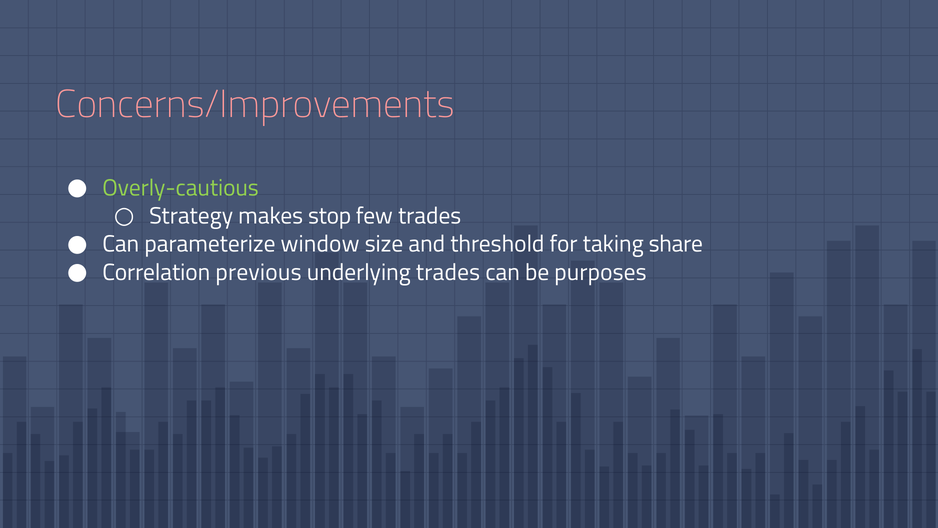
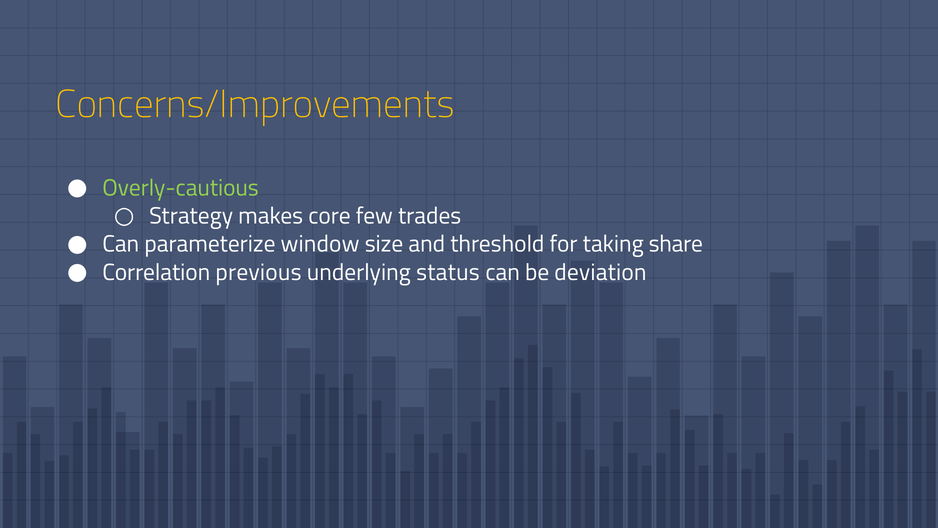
Concerns/Improvements colour: pink -> yellow
stop: stop -> core
underlying trades: trades -> status
purposes: purposes -> deviation
